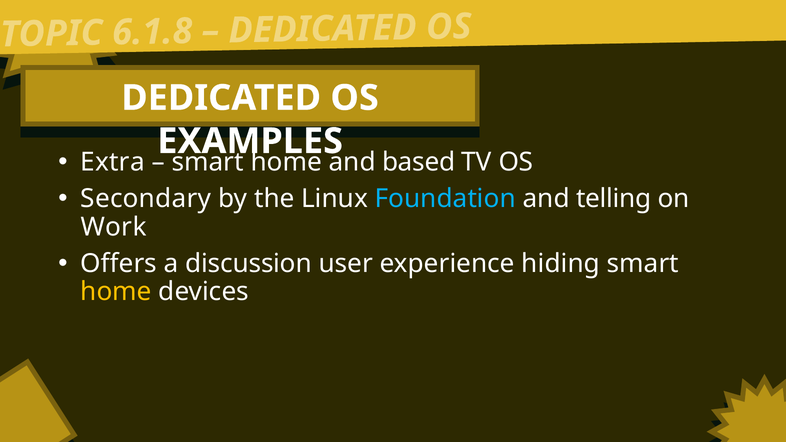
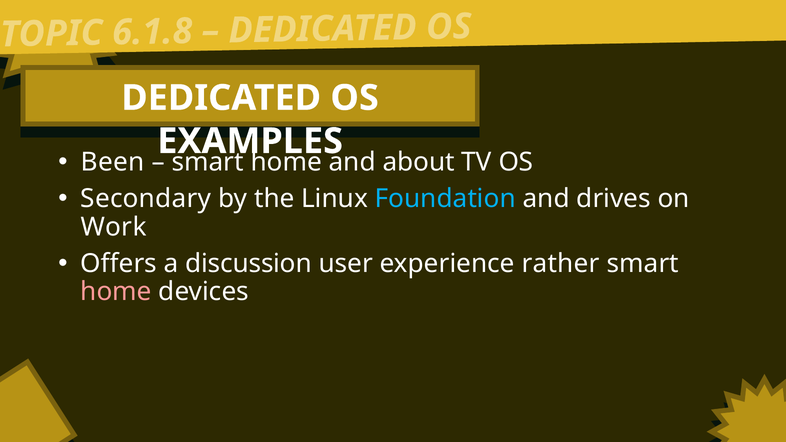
Extra: Extra -> Been
based: based -> about
telling: telling -> drives
hiding: hiding -> rather
home at (116, 292) colour: yellow -> pink
